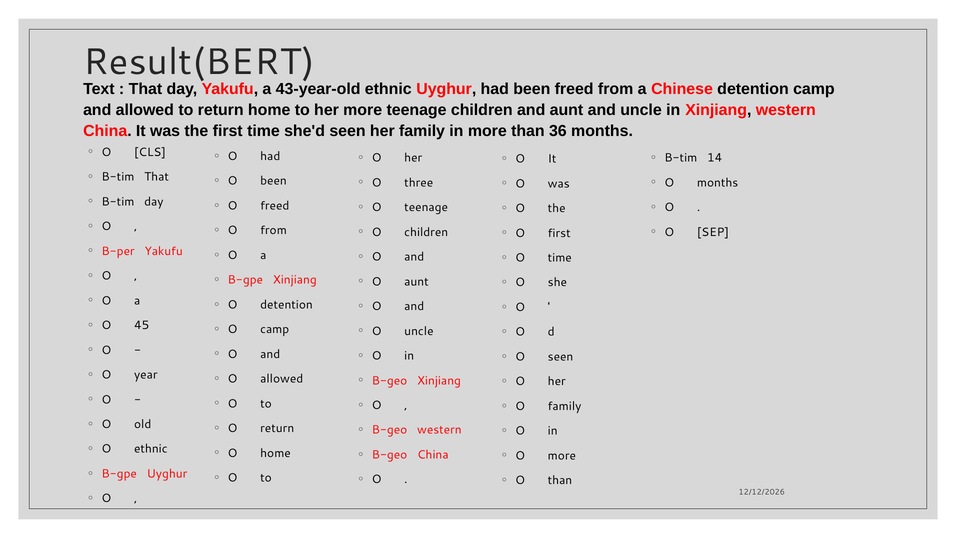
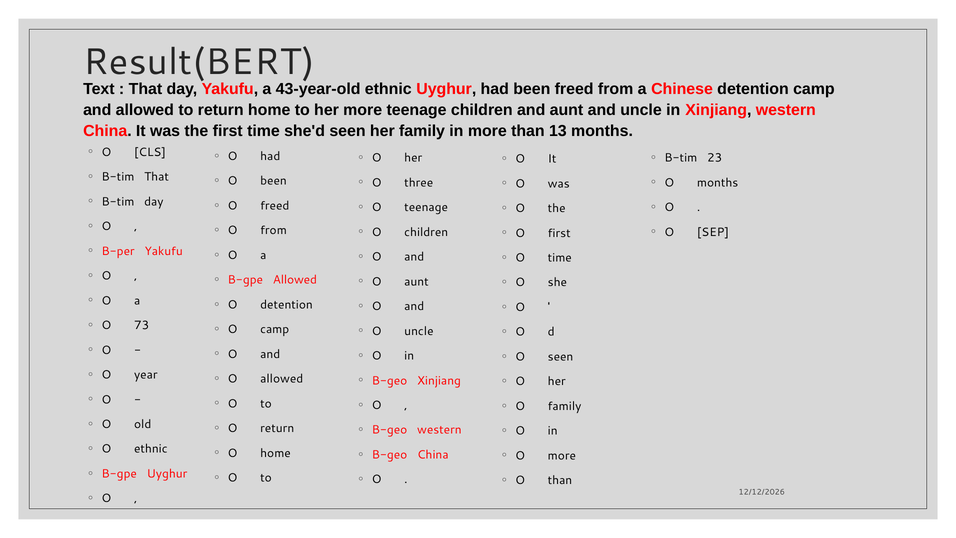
36: 36 -> 13
14: 14 -> 23
B-gpe Xinjiang: Xinjiang -> Allowed
45: 45 -> 73
